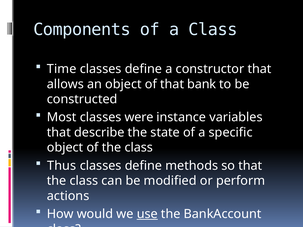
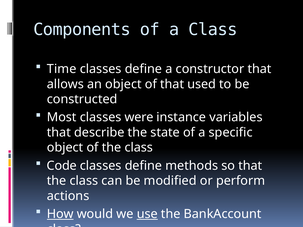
bank: bank -> used
Thus: Thus -> Code
How underline: none -> present
